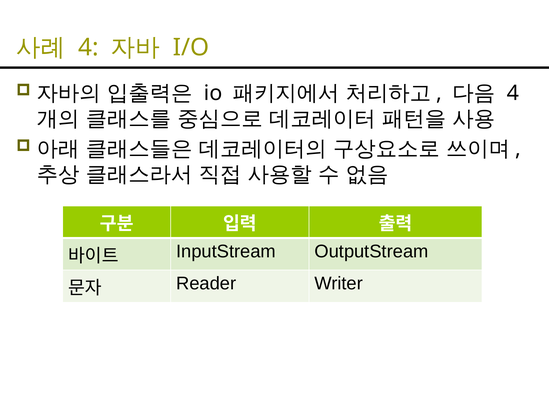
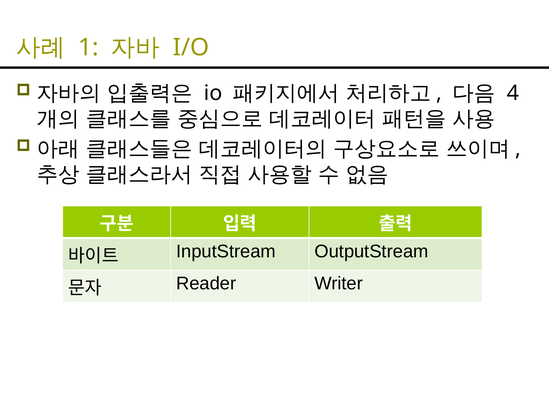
4 at (89, 47): 4 -> 1
